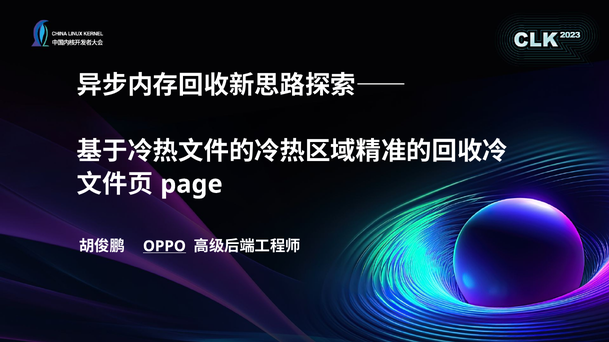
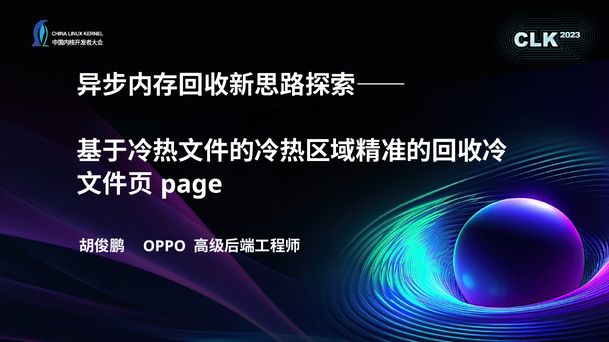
OPPO underline: present -> none
